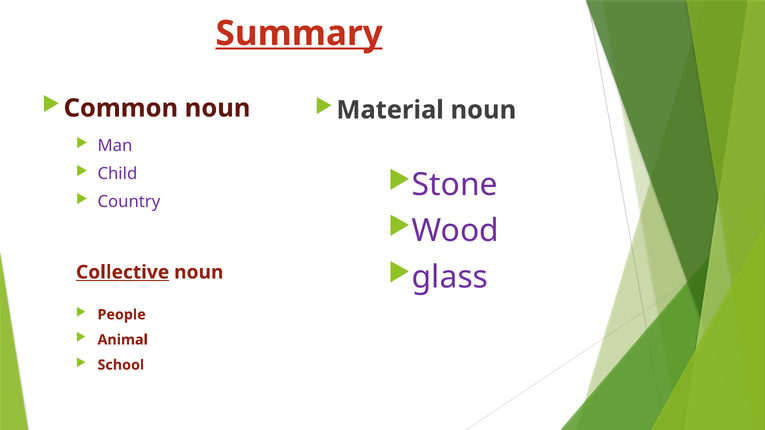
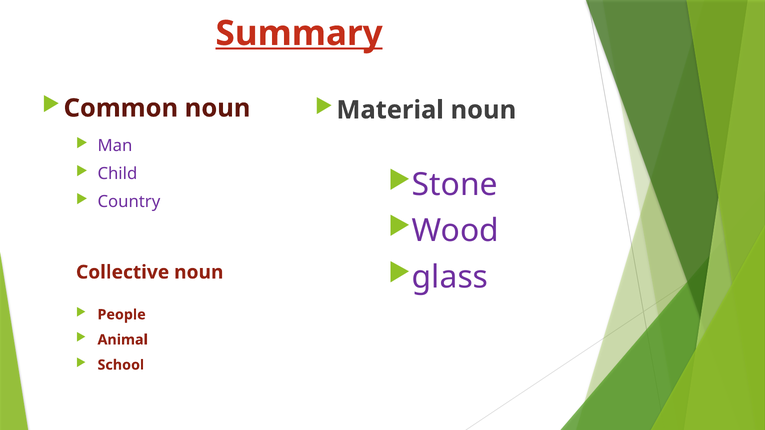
Collective underline: present -> none
